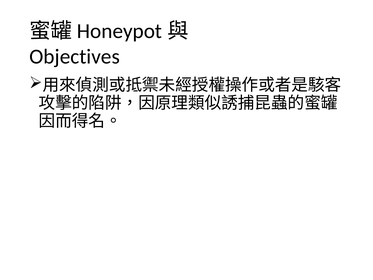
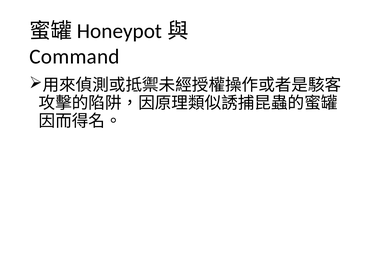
Objectives: Objectives -> Command
